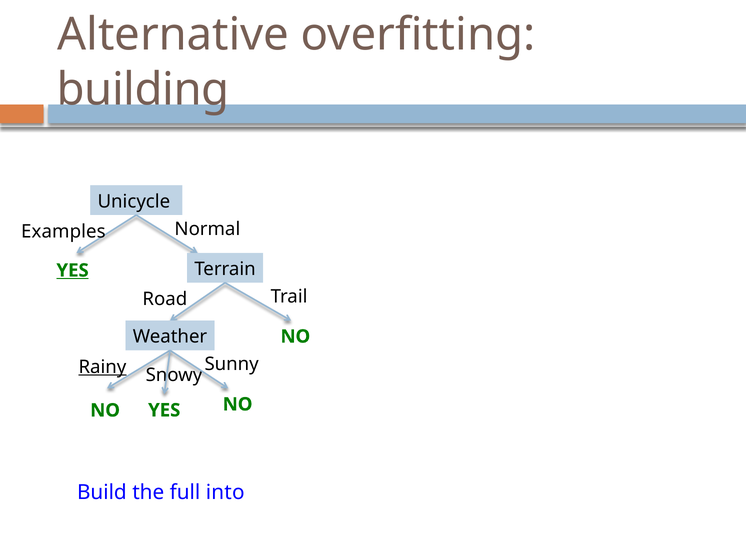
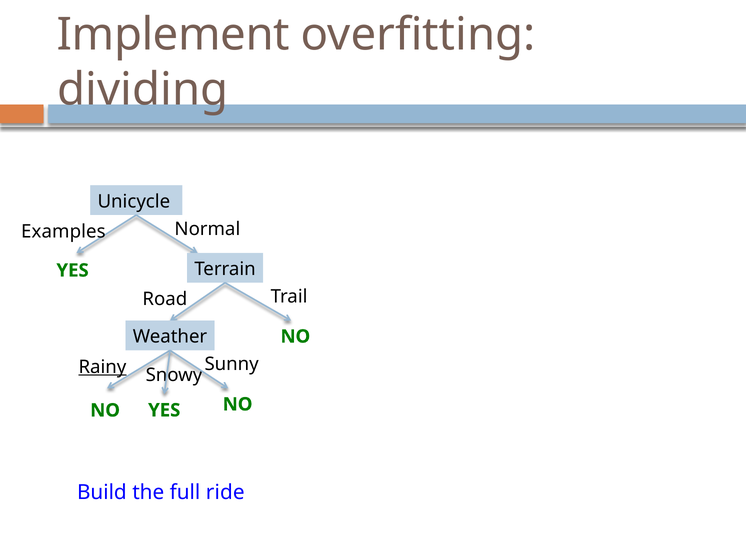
Alternative: Alternative -> Implement
building: building -> dividing
YES at (73, 270) underline: present -> none
into: into -> ride
